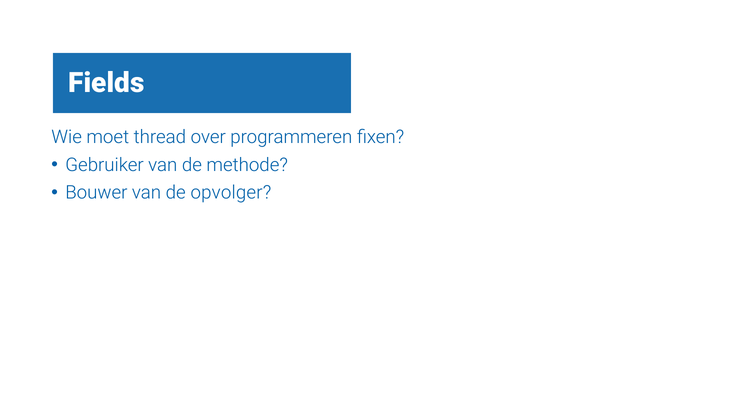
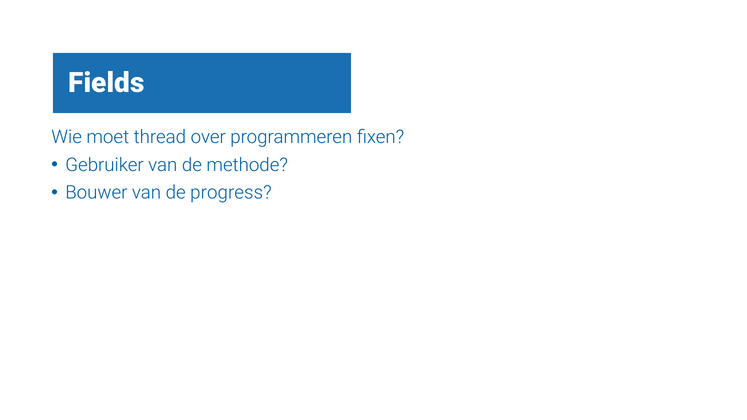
opvolger: opvolger -> progress
